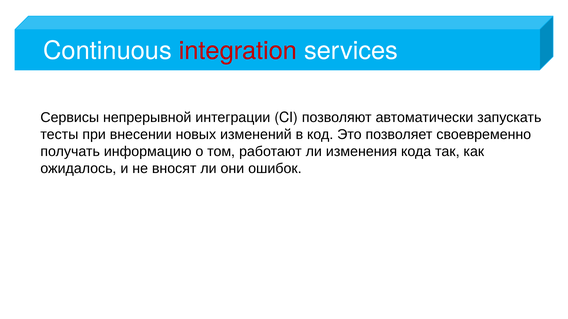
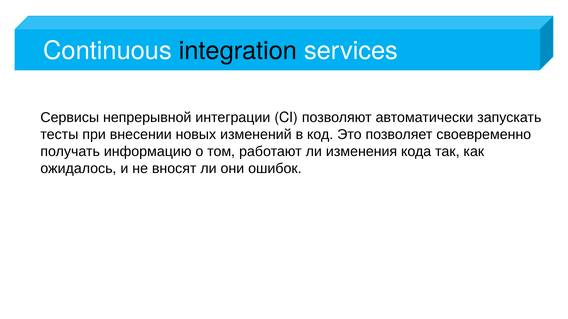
integration colour: red -> black
